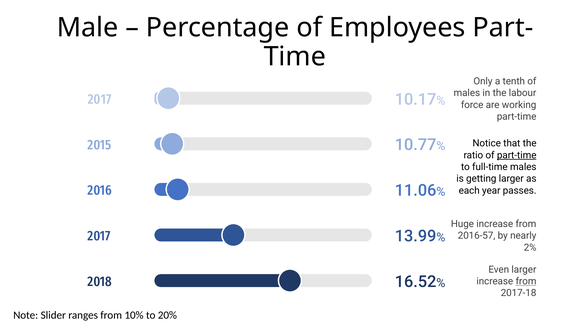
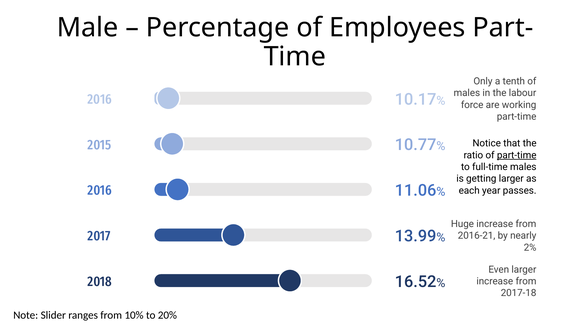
2017 at (100, 99): 2017 -> 2016
2016-57: 2016-57 -> 2016-21
from at (526, 281) underline: present -> none
